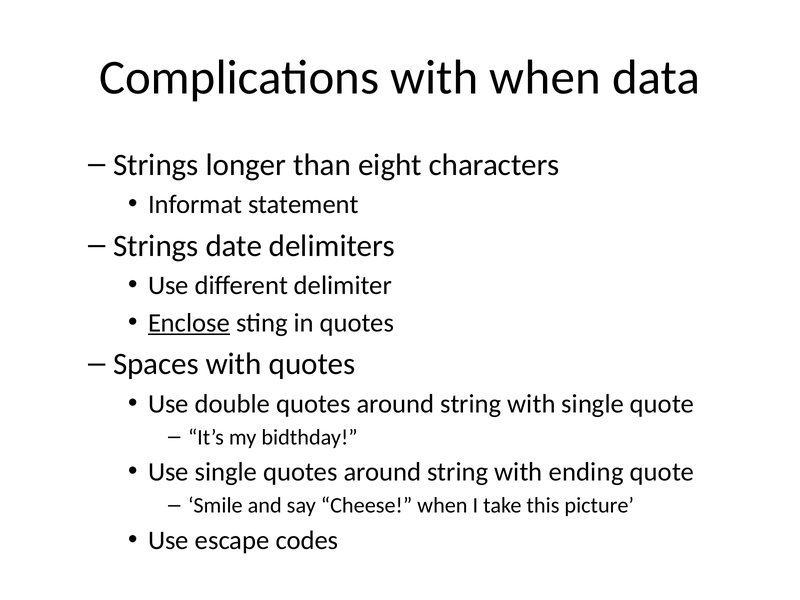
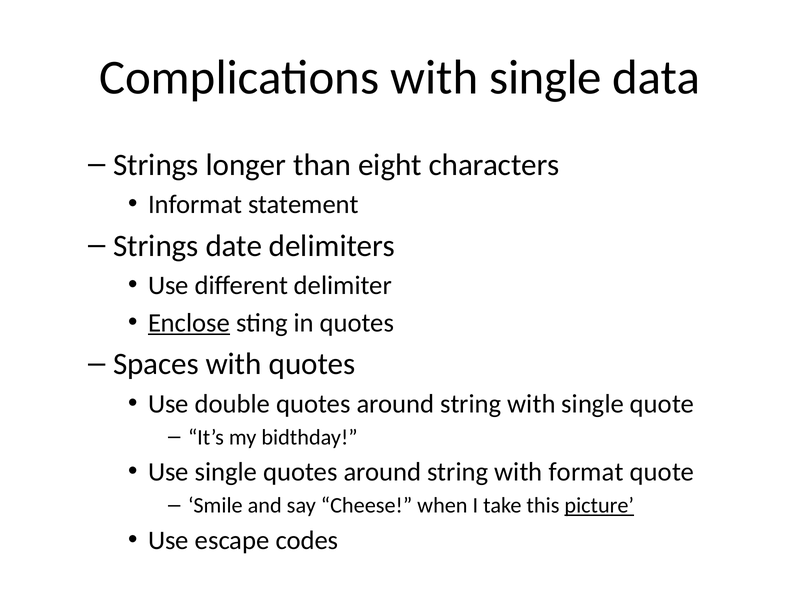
Complications with when: when -> single
ending: ending -> format
picture underline: none -> present
